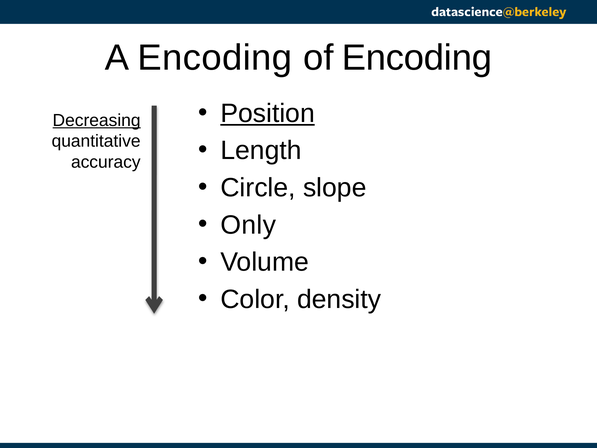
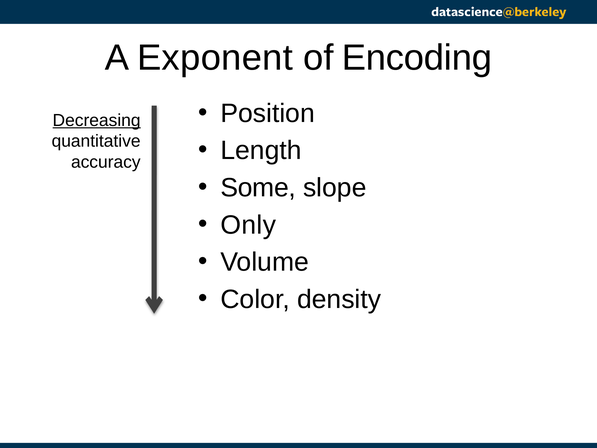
A Encoding: Encoding -> Exponent
Position underline: present -> none
Circle: Circle -> Some
